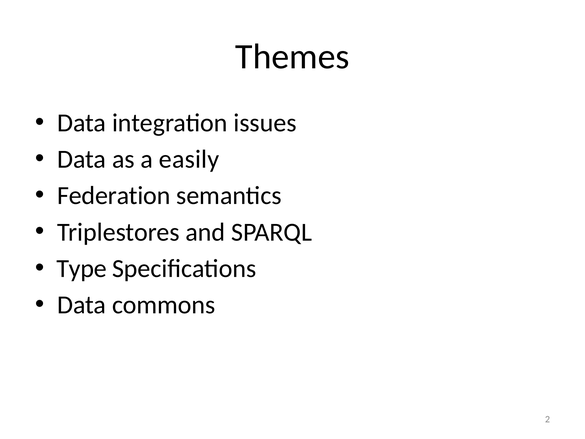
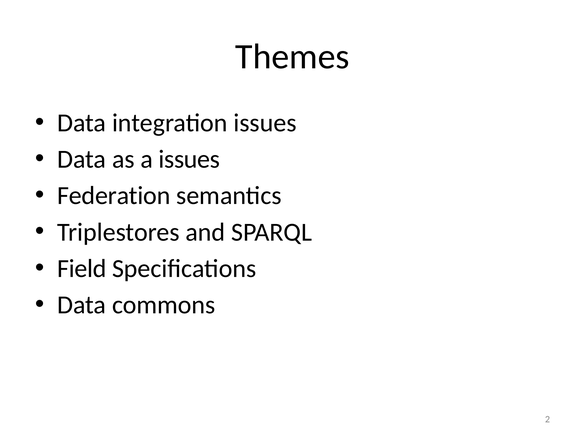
a easily: easily -> issues
Type: Type -> Field
